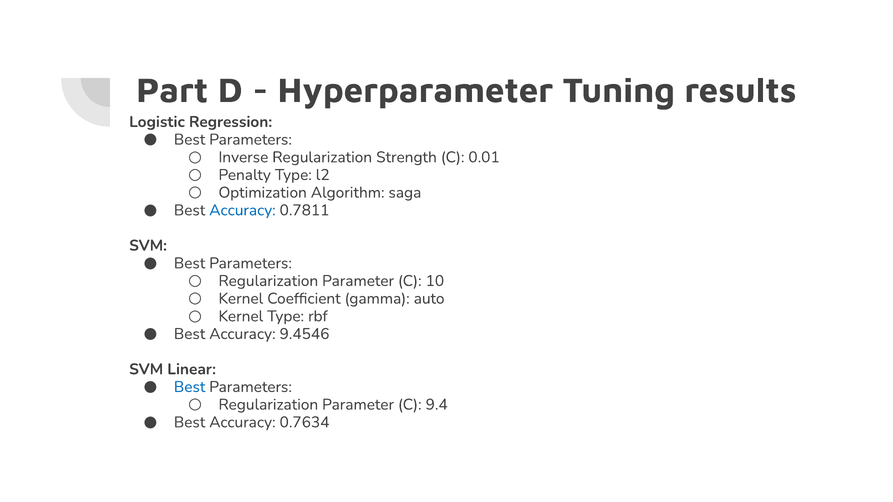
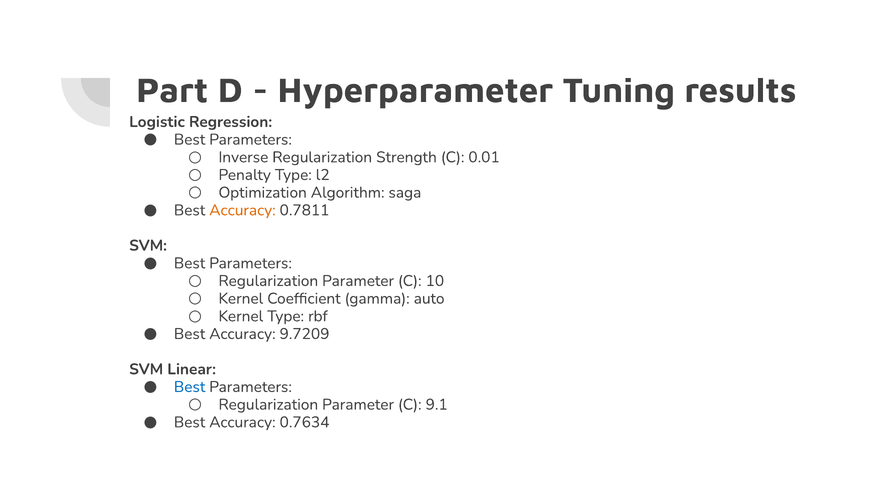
Accuracy at (242, 210) colour: blue -> orange
9.4546: 9.4546 -> 9.7209
9.4: 9.4 -> 9.1
